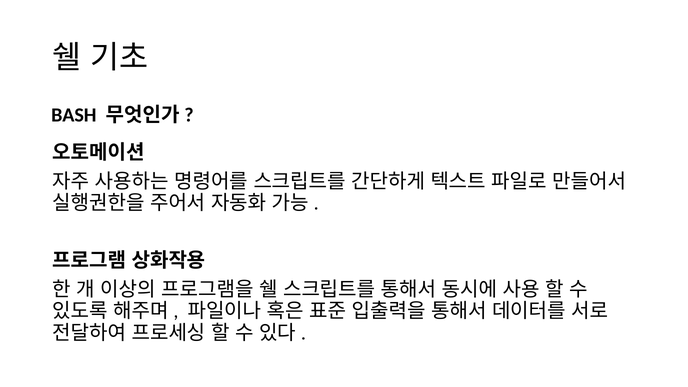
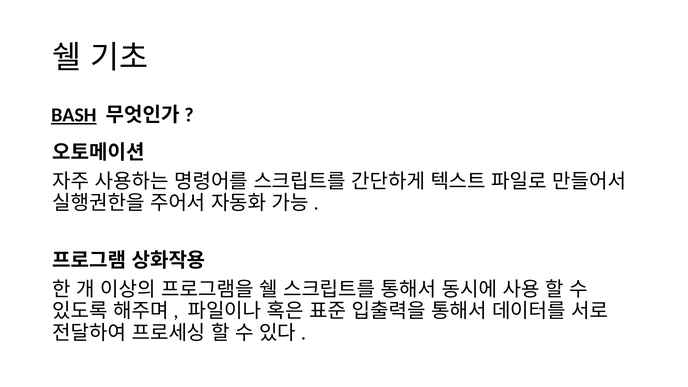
BASH underline: none -> present
